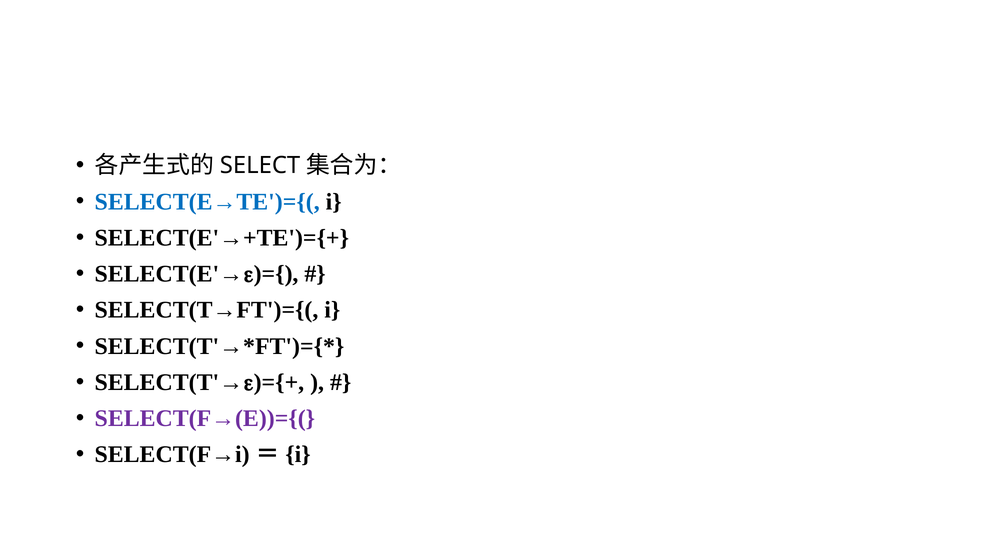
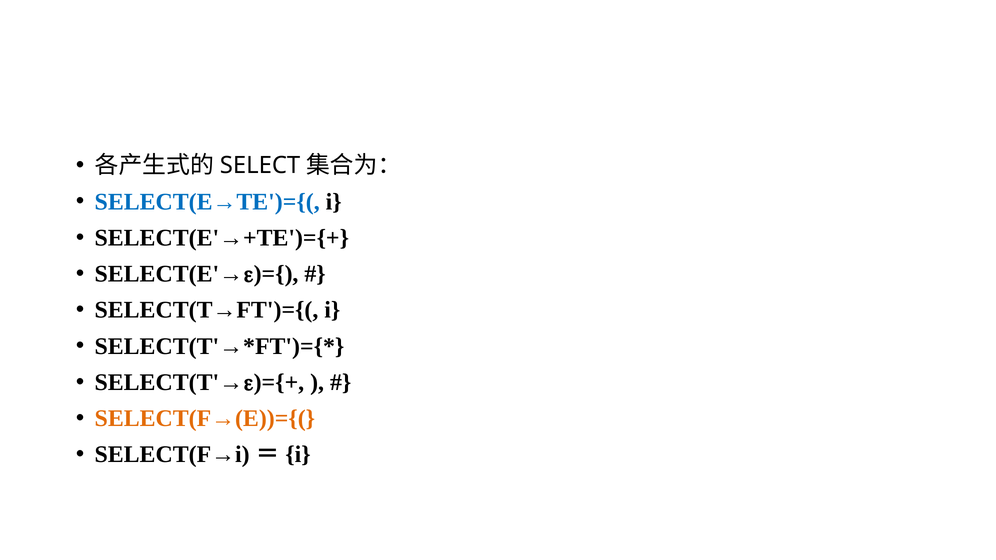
SELECT(F→(E))={( colour: purple -> orange
